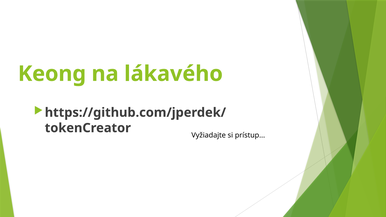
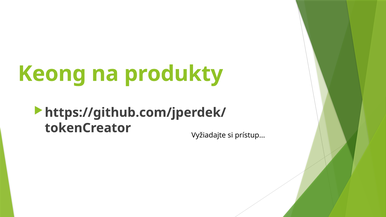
lákavého: lákavého -> produkty
